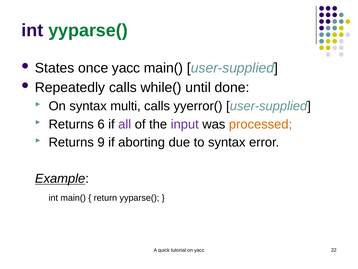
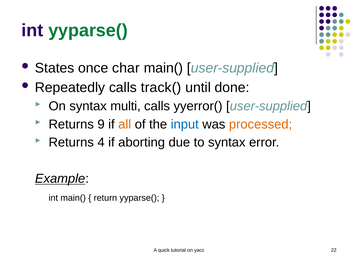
once yacc: yacc -> char
while(: while( -> track(
6: 6 -> 9
all colour: purple -> orange
input colour: purple -> blue
9: 9 -> 4
